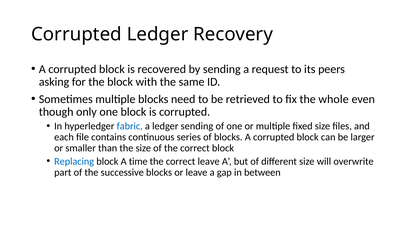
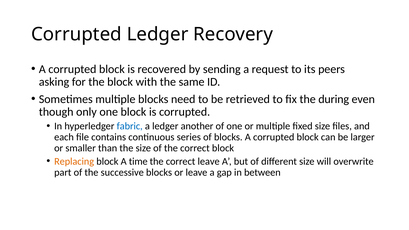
whole: whole -> during
ledger sending: sending -> another
Replacing colour: blue -> orange
